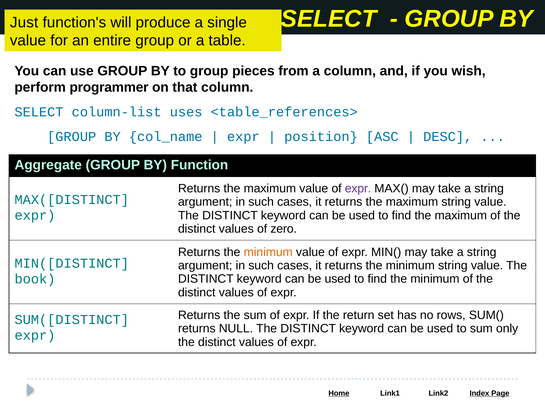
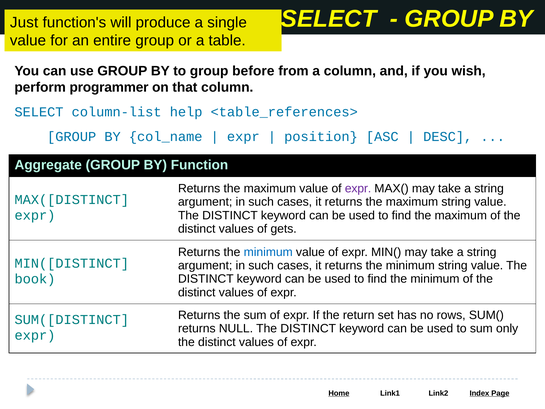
pieces: pieces -> before
uses: uses -> help
zero: zero -> gets
minimum at (268, 252) colour: orange -> blue
